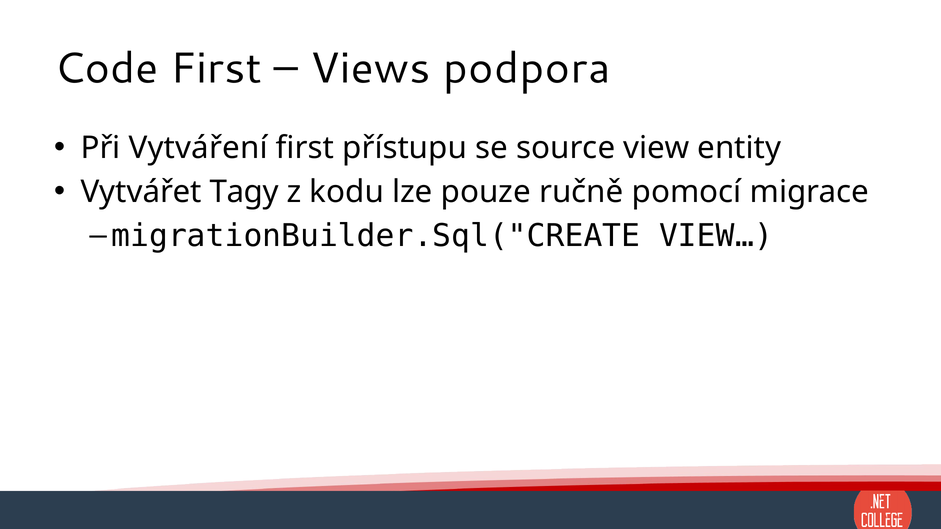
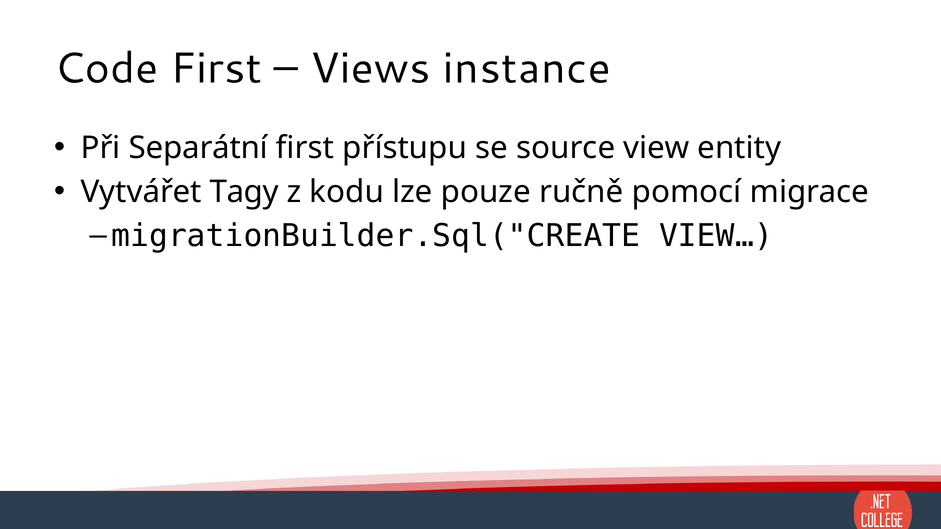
podpora: podpora -> instance
Vytváření: Vytváření -> Separátní
